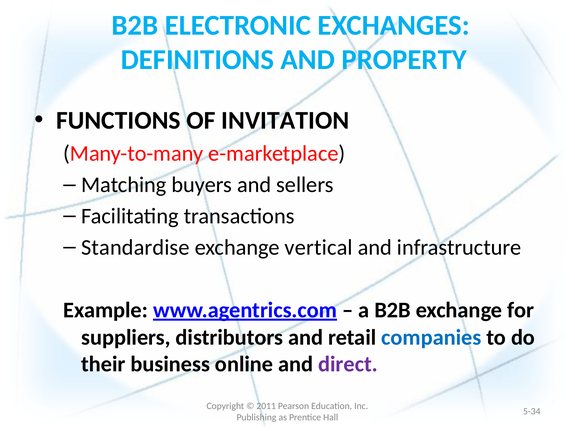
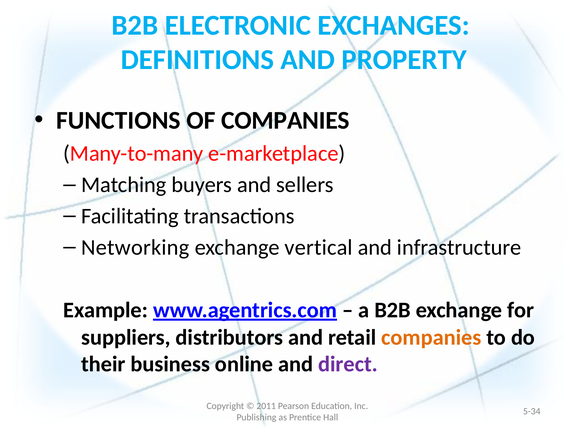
OF INVITATION: INVITATION -> COMPANIES
Standardise: Standardise -> Networking
companies at (431, 338) colour: blue -> orange
